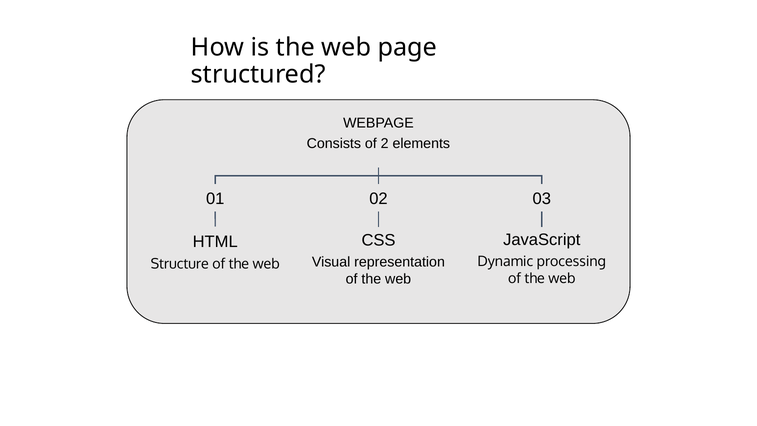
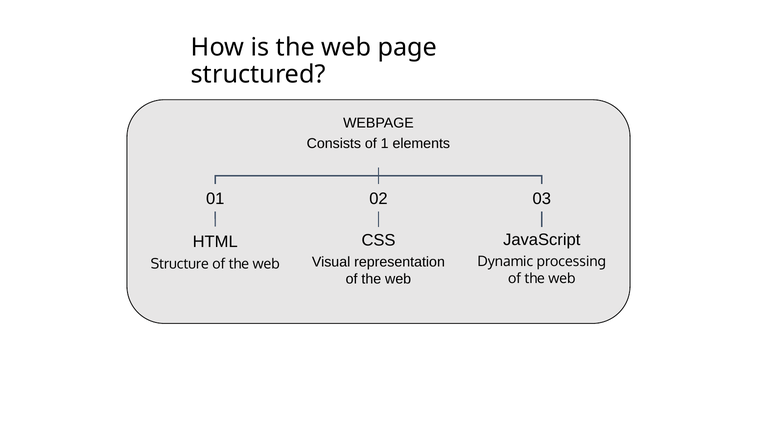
2: 2 -> 1
